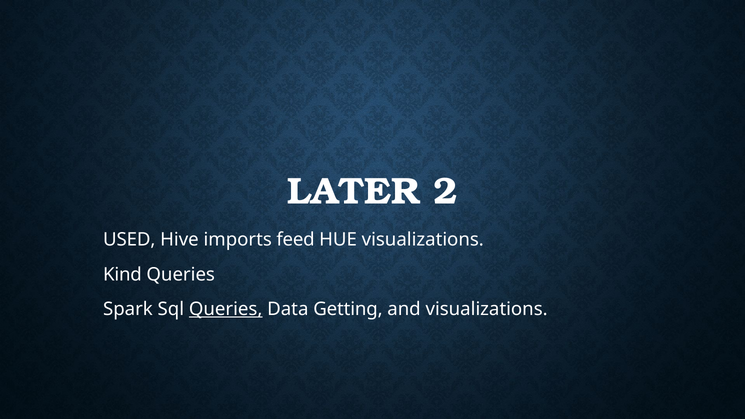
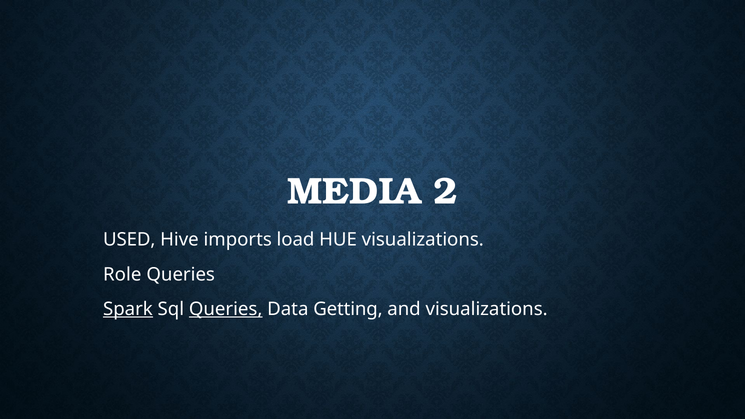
LATER: LATER -> MEDIA
feed: feed -> load
Kind: Kind -> Role
Spark underline: none -> present
